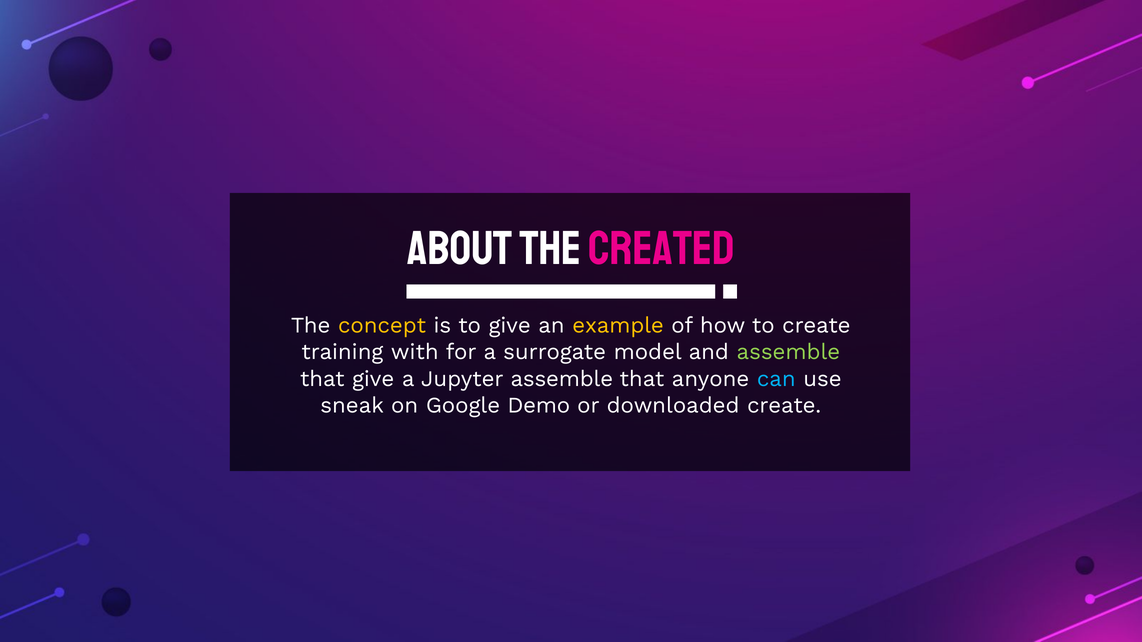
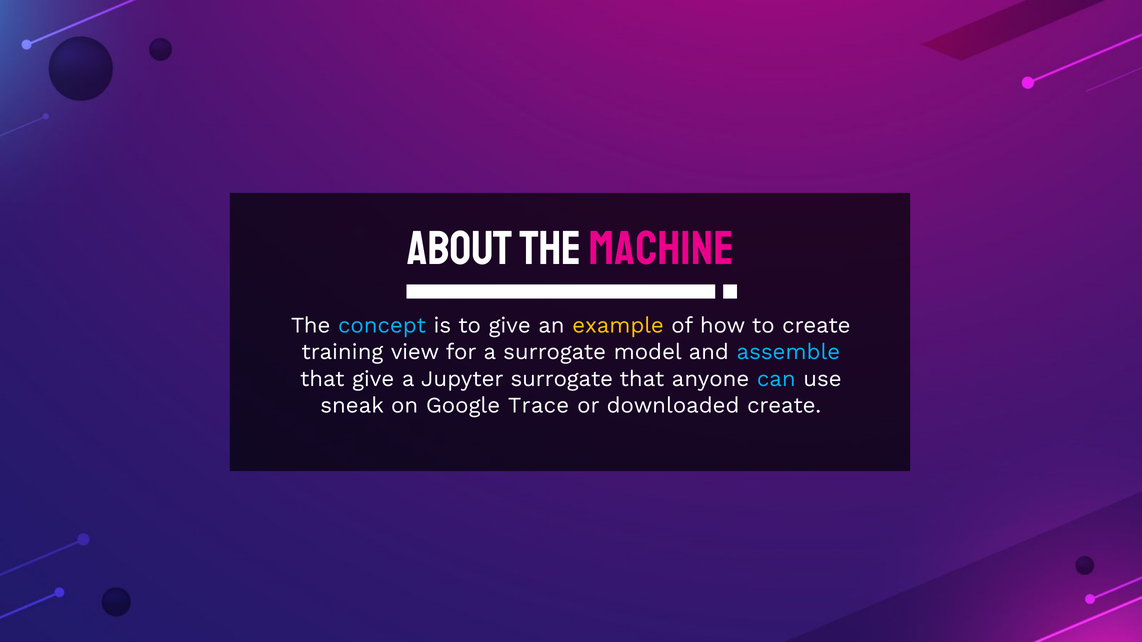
created: created -> machine
concept colour: yellow -> light blue
with: with -> view
assemble at (788, 352) colour: light green -> light blue
Jupyter assemble: assemble -> surrogate
Demo: Demo -> Trace
